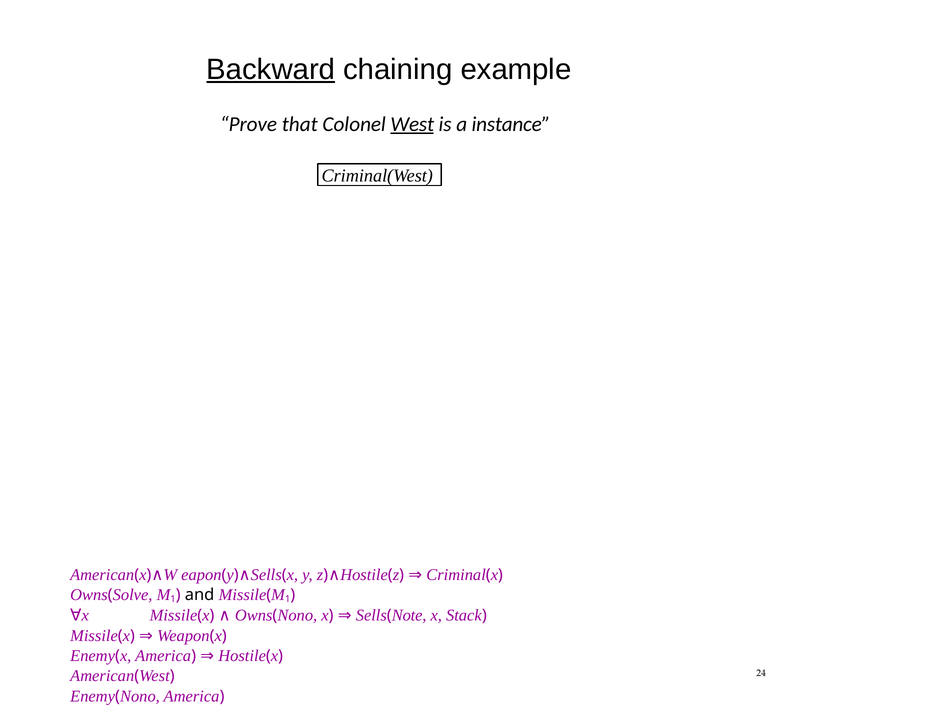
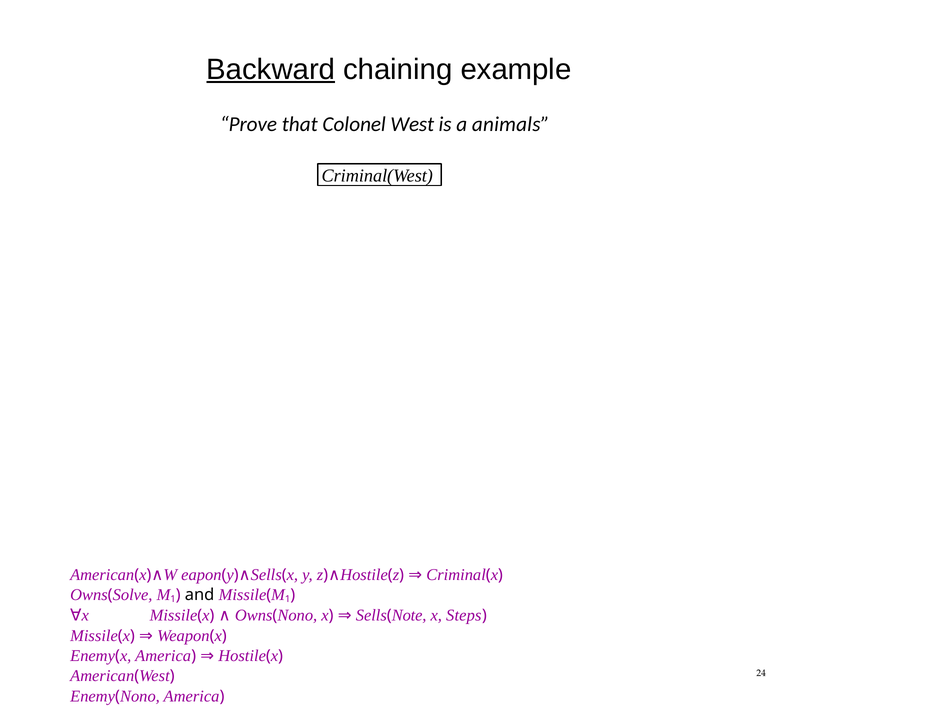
West at (412, 124) underline: present -> none
instance: instance -> animals
Stack: Stack -> Steps
